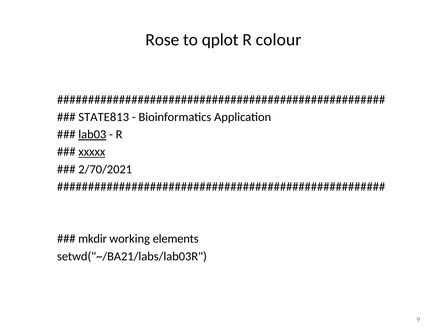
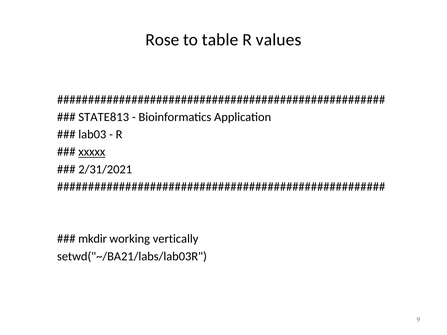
qplot: qplot -> table
colour: colour -> values
lab03 underline: present -> none
2/70/2021: 2/70/2021 -> 2/31/2021
elements: elements -> vertically
